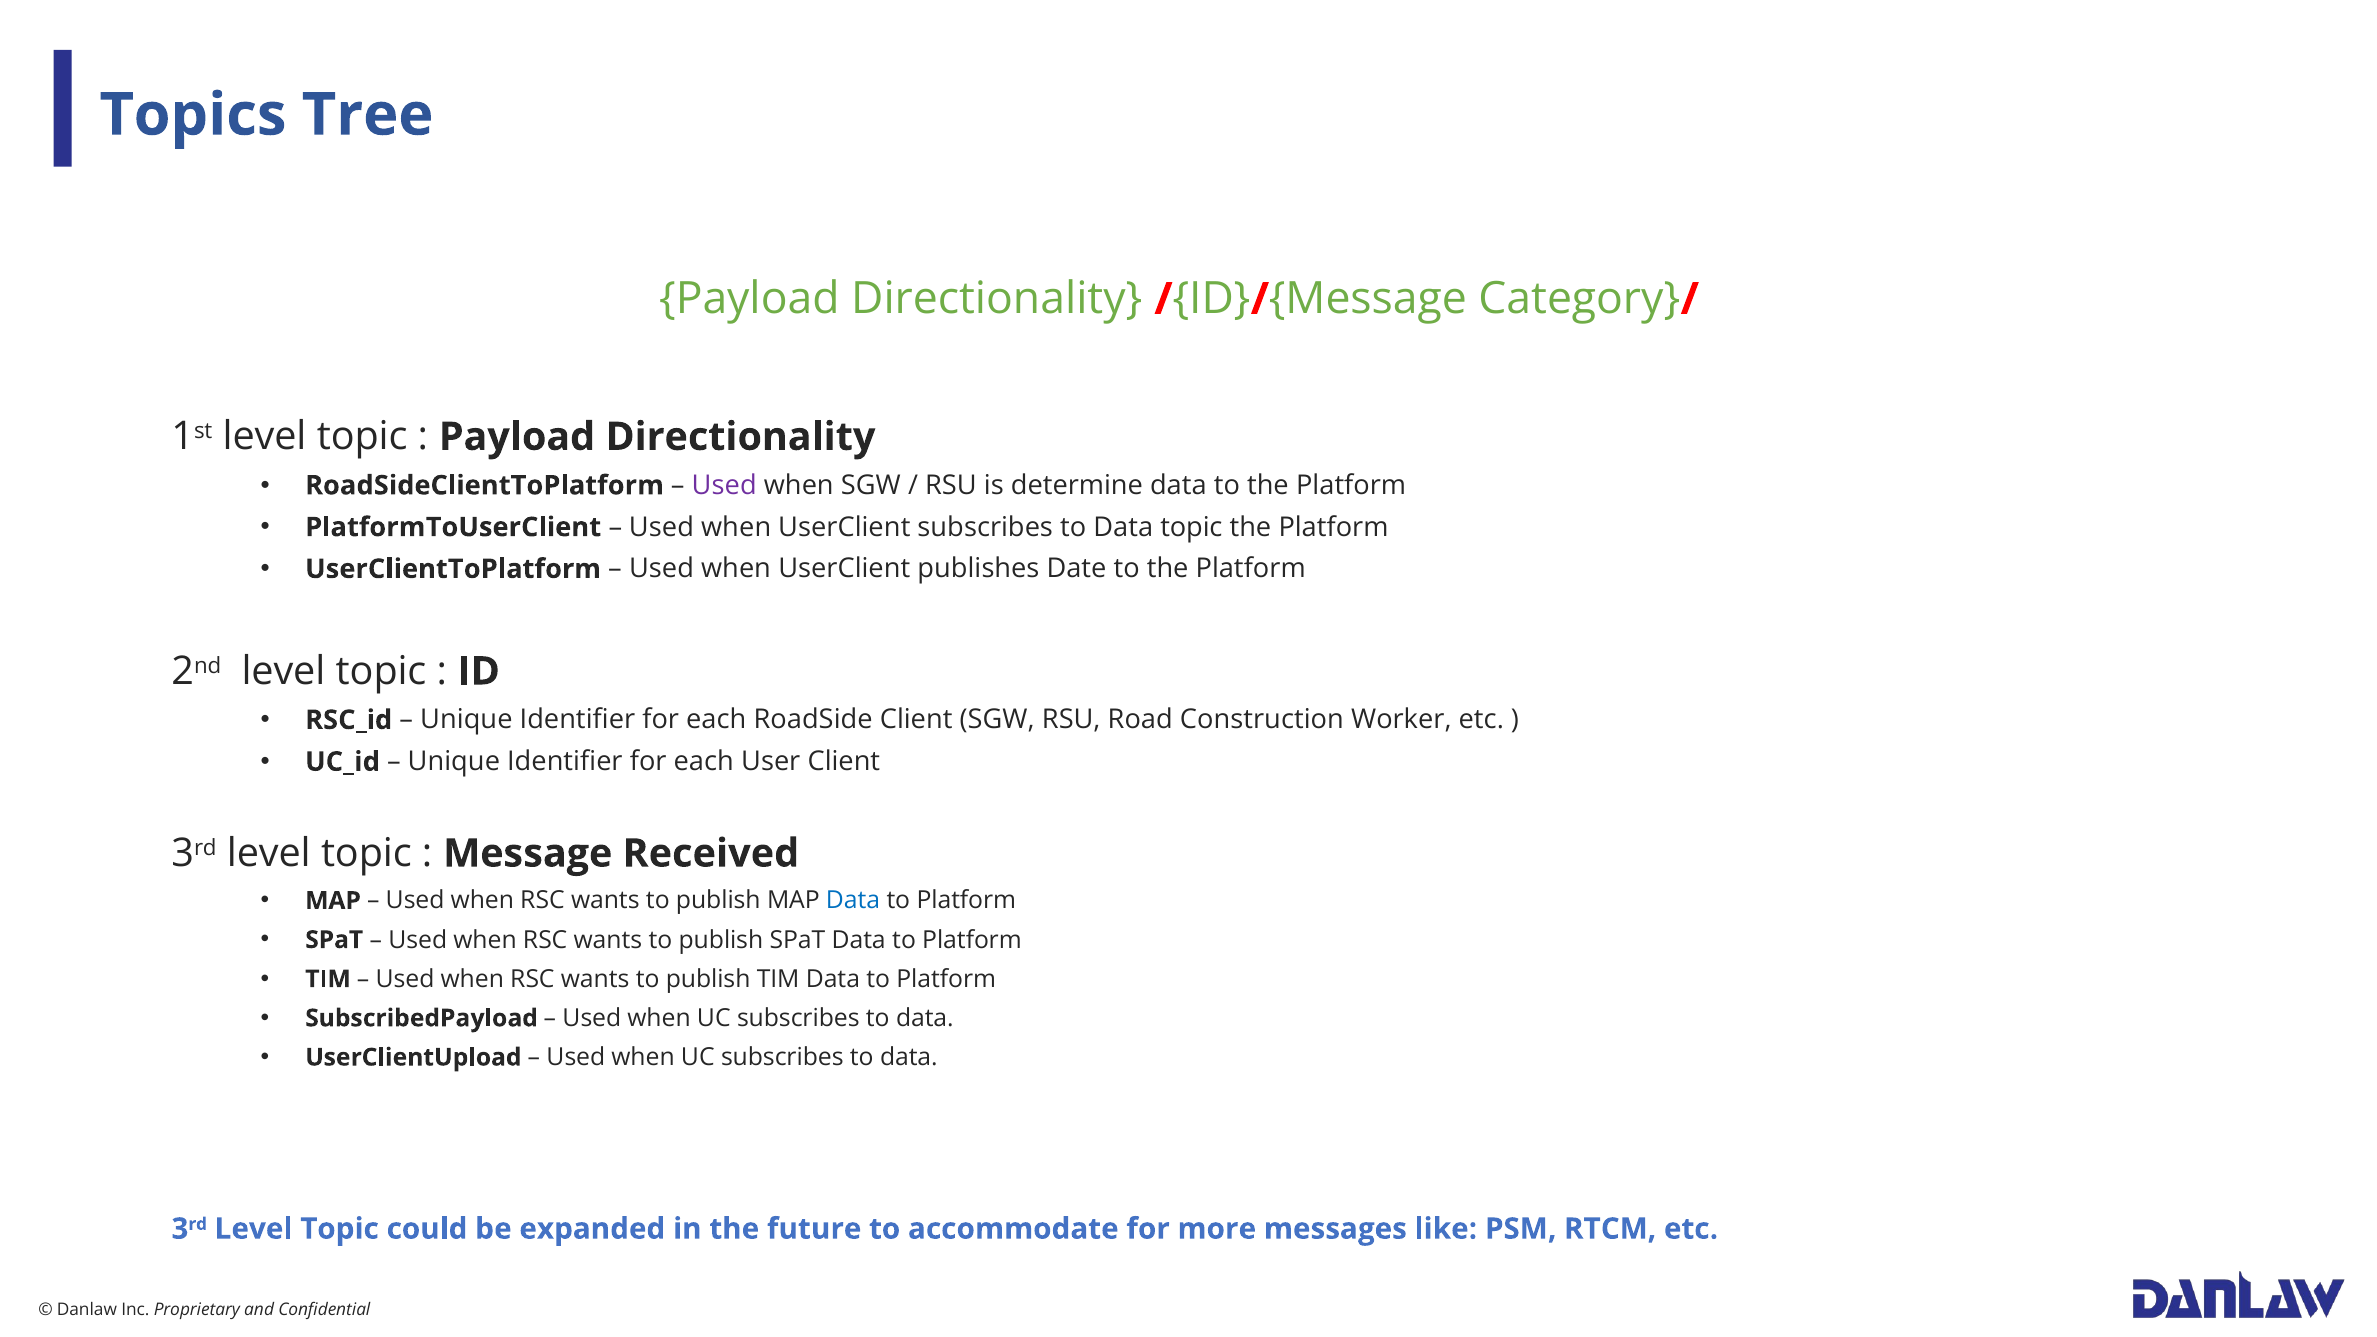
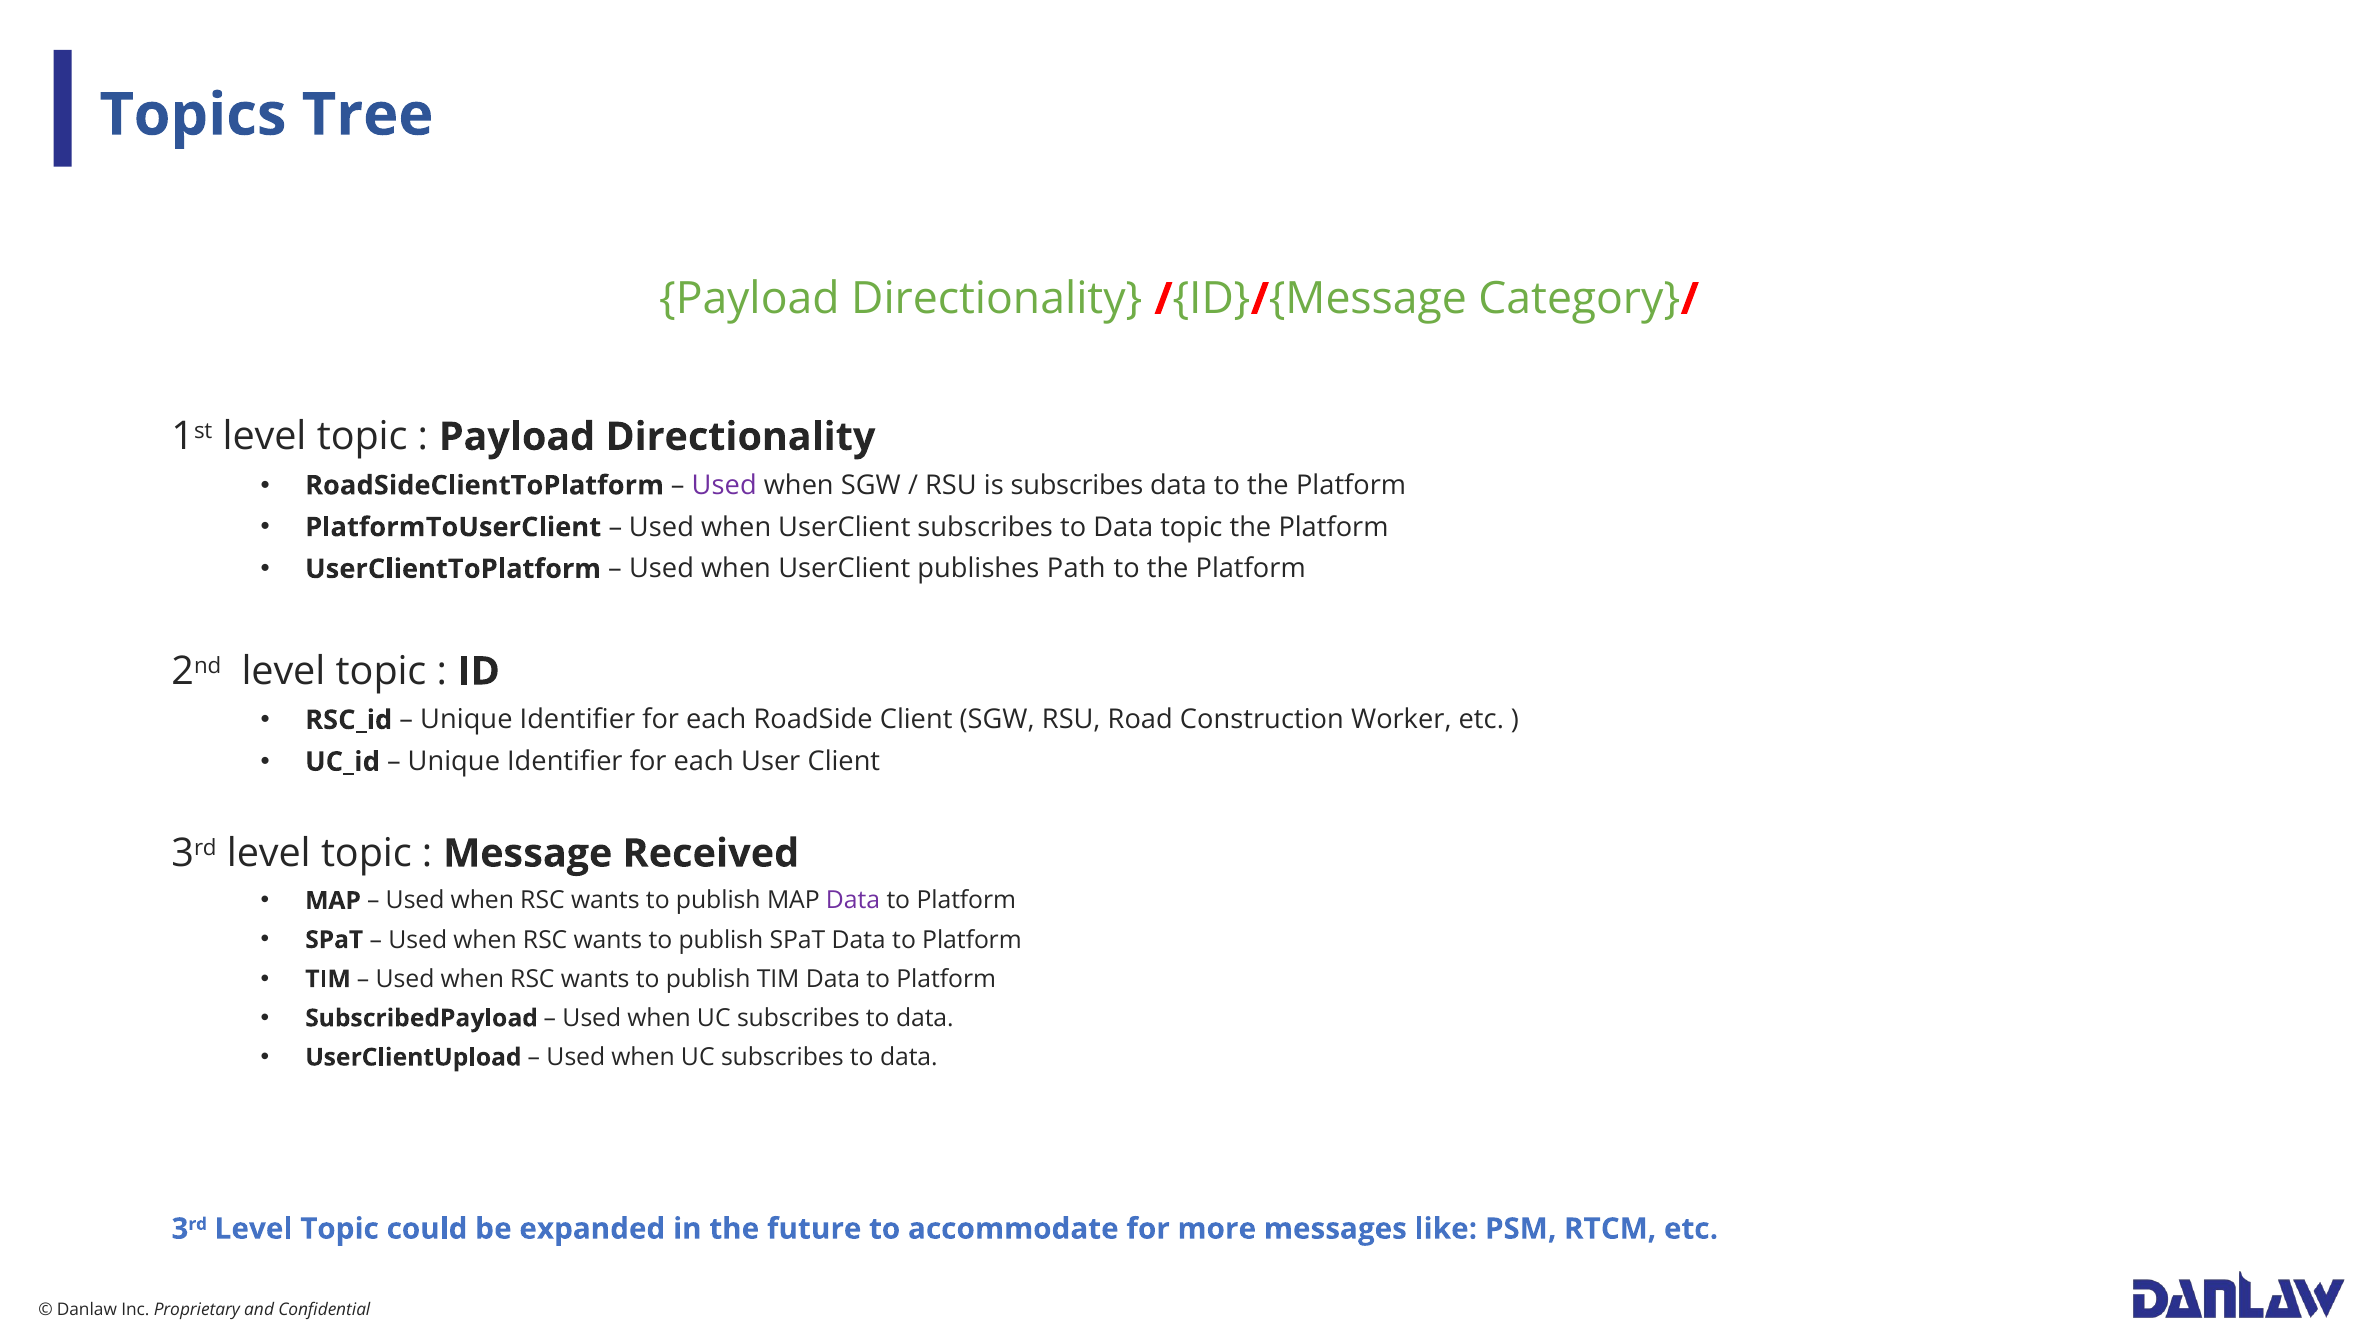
is determine: determine -> subscribes
Date: Date -> Path
Data at (853, 901) colour: blue -> purple
